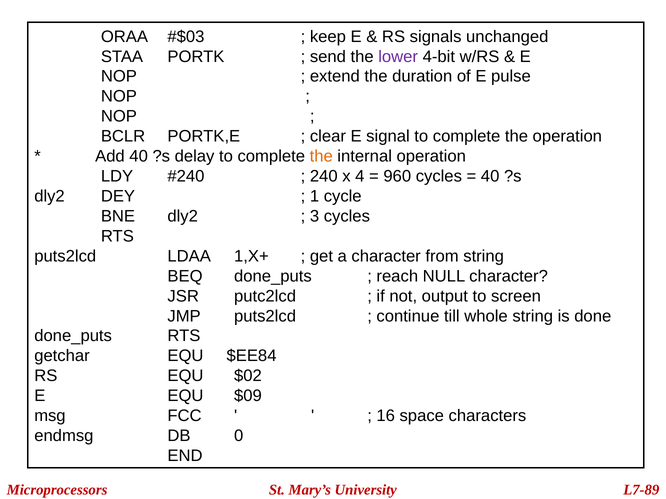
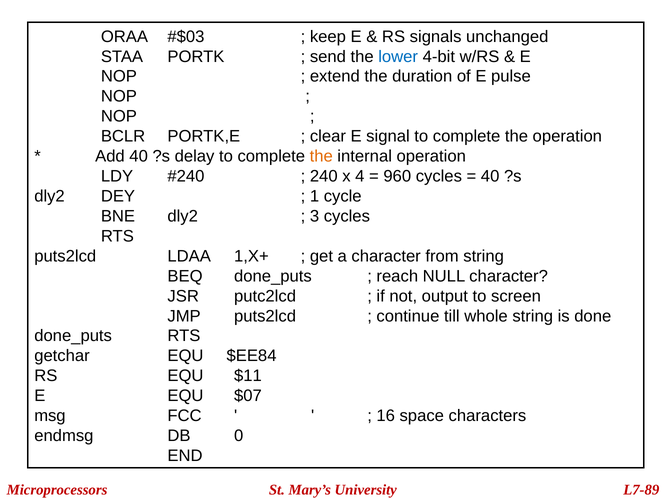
lower colour: purple -> blue
$02: $02 -> $11
$09: $09 -> $07
